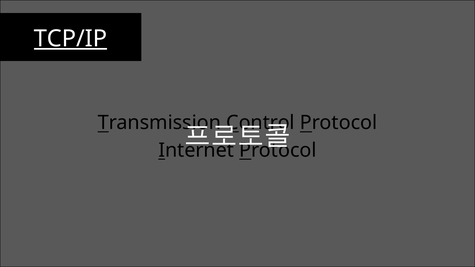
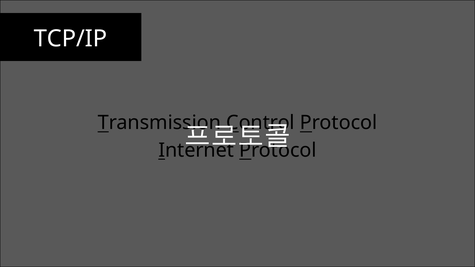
TCP/IP underline: present -> none
